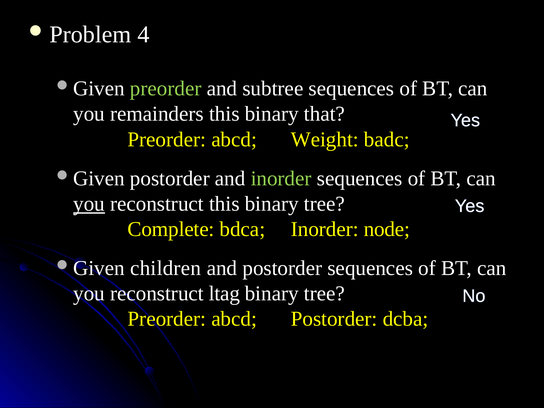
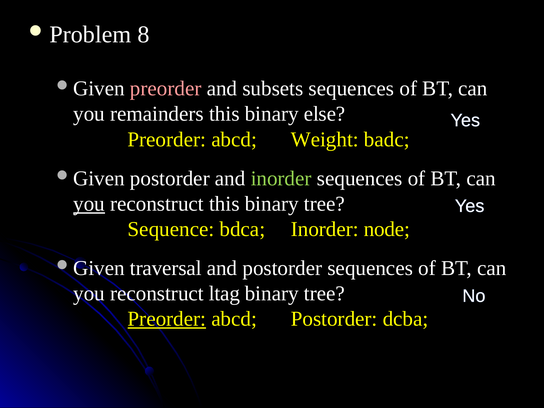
4: 4 -> 8
preorder at (166, 89) colour: light green -> pink
subtree: subtree -> subsets
that: that -> else
Complete: Complete -> Sequence
children: children -> traversal
Preorder at (167, 319) underline: none -> present
